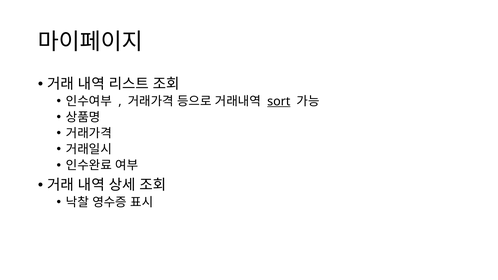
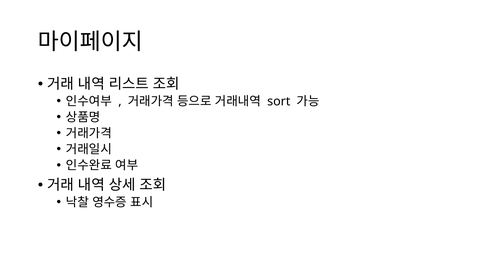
sort underline: present -> none
